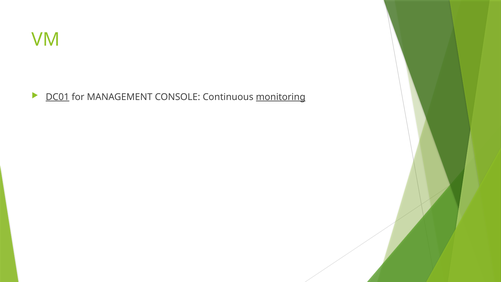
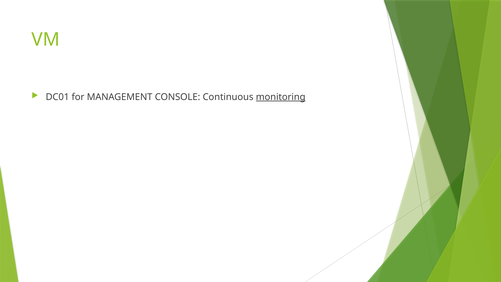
DC01 underline: present -> none
